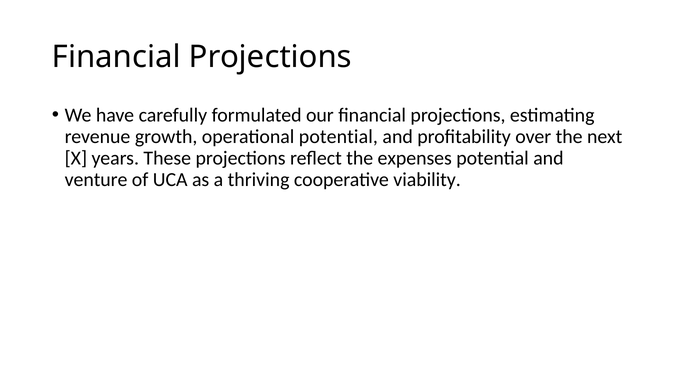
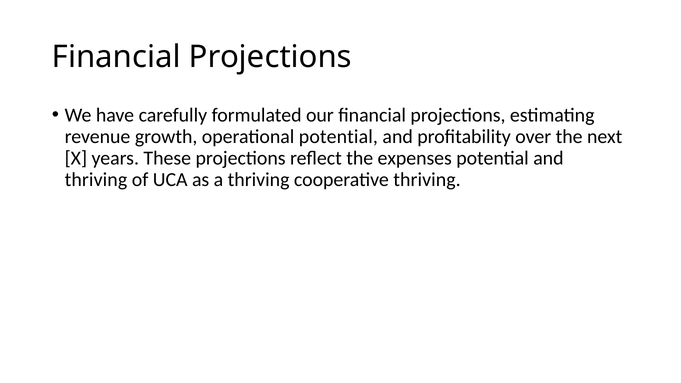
venture at (96, 180): venture -> thriving
cooperative viability: viability -> thriving
